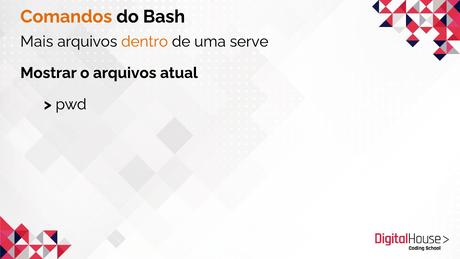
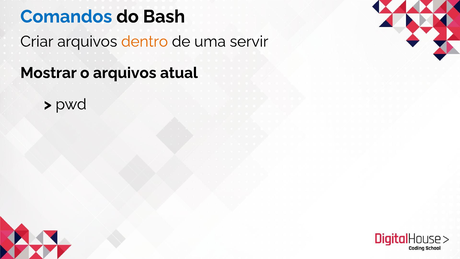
Comandos colour: orange -> blue
Mais: Mais -> Criar
serve: serve -> servir
